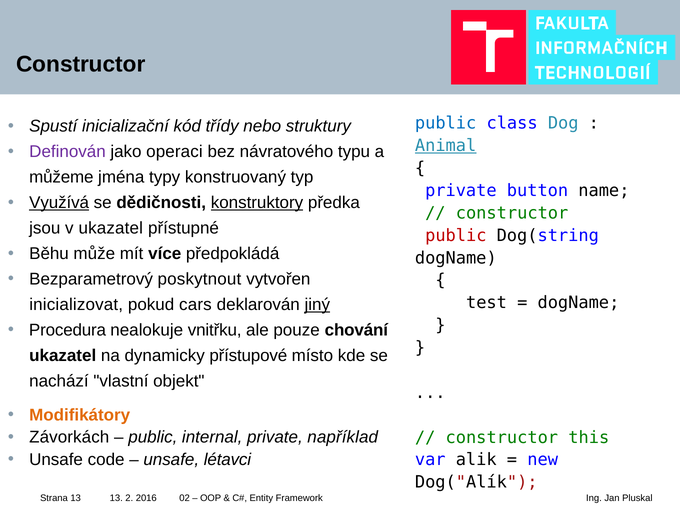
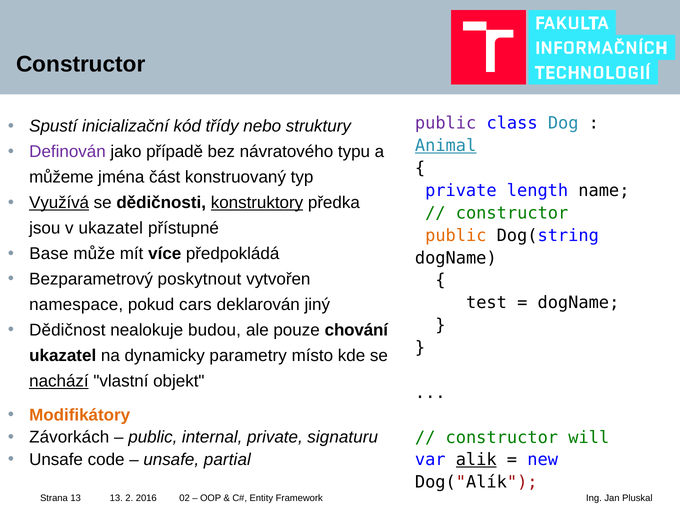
public at (446, 123) colour: blue -> purple
operaci: operaci -> případě
typy: typy -> část
button: button -> length
public at (456, 235) colour: red -> orange
Běhu: Běhu -> Base
inicializovat: inicializovat -> namespace
jiný underline: present -> none
Procedura: Procedura -> Dědičnost
vnitřku: vnitřku -> budou
přístupové: přístupové -> parametry
nachází underline: none -> present
například: například -> signaturu
this: this -> will
létavci: létavci -> partial
alik underline: none -> present
